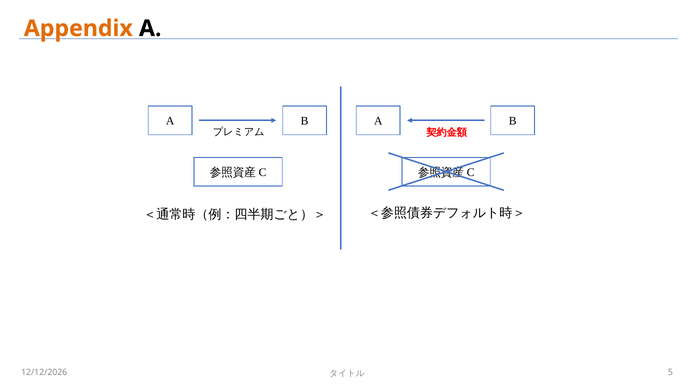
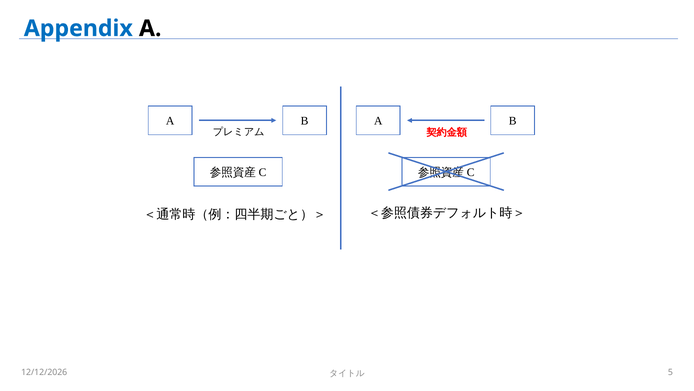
Appendix colour: orange -> blue
